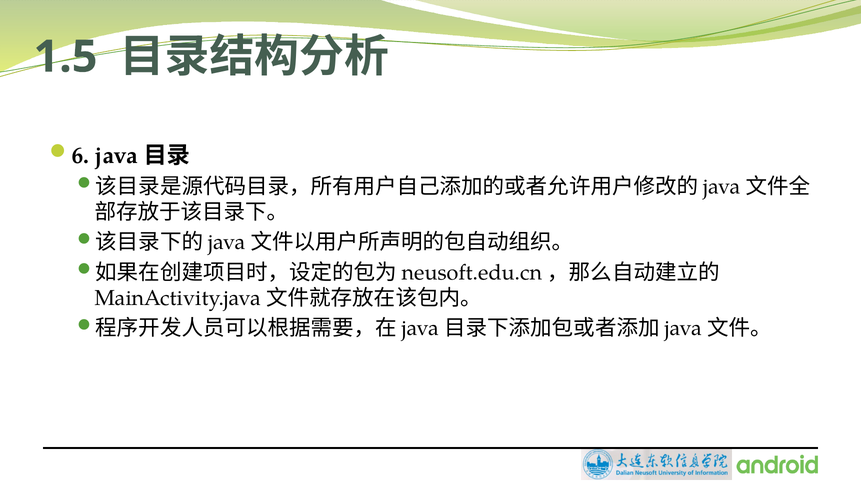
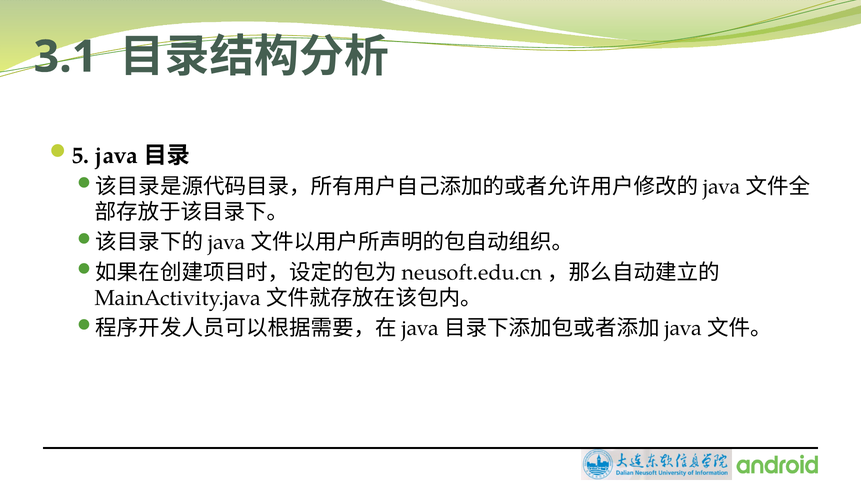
1.5: 1.5 -> 3.1
6: 6 -> 5
